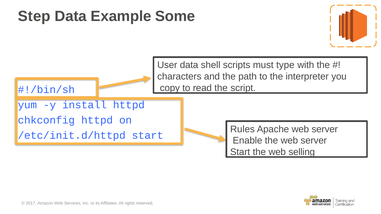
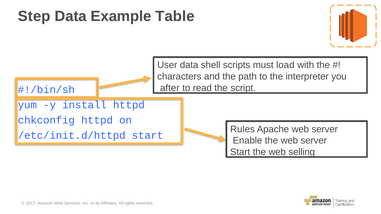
Some: Some -> Table
type: type -> load
copy: copy -> after
